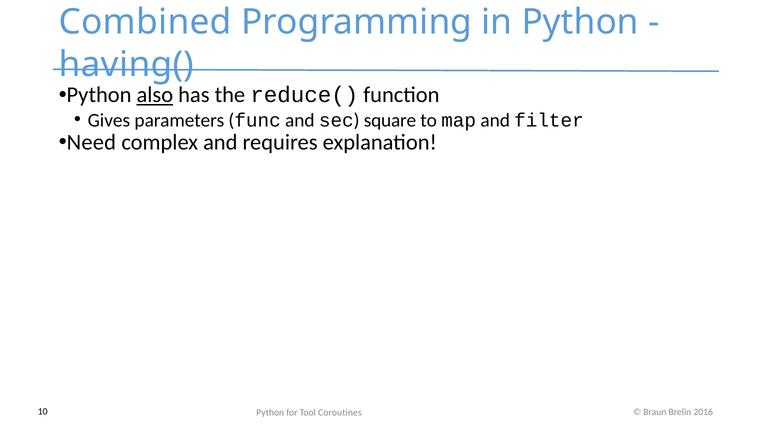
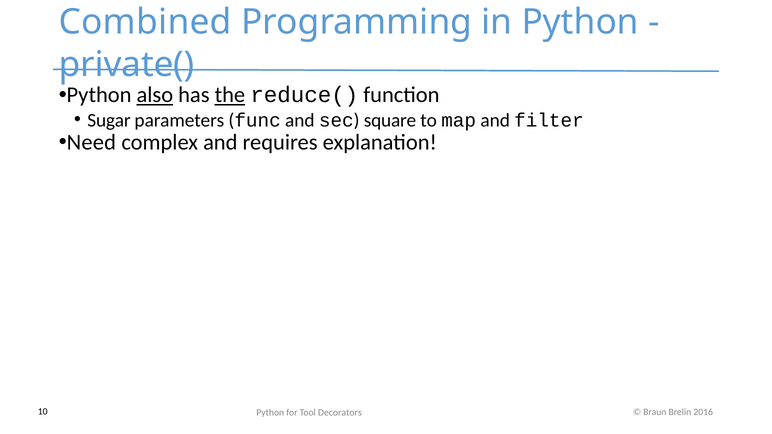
having(: having( -> private(
the underline: none -> present
Gives: Gives -> Sugar
Coroutines: Coroutines -> Decorators
